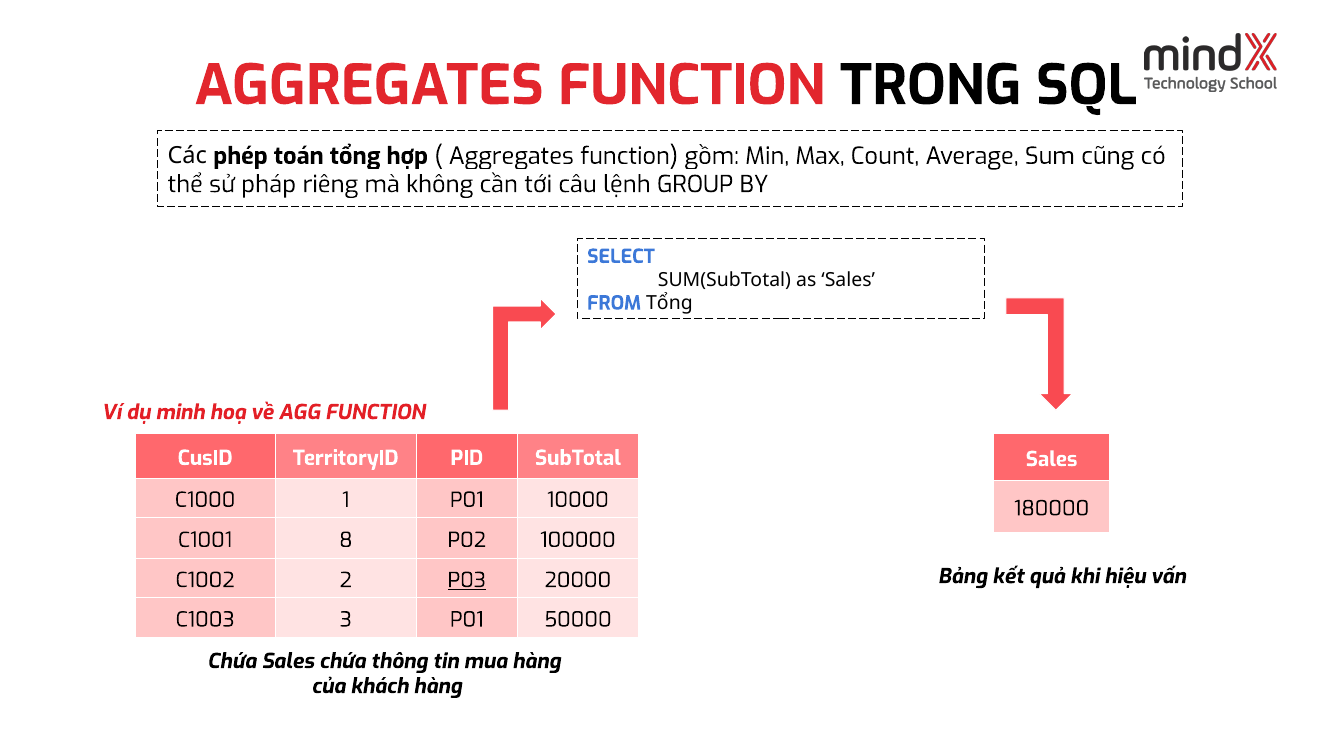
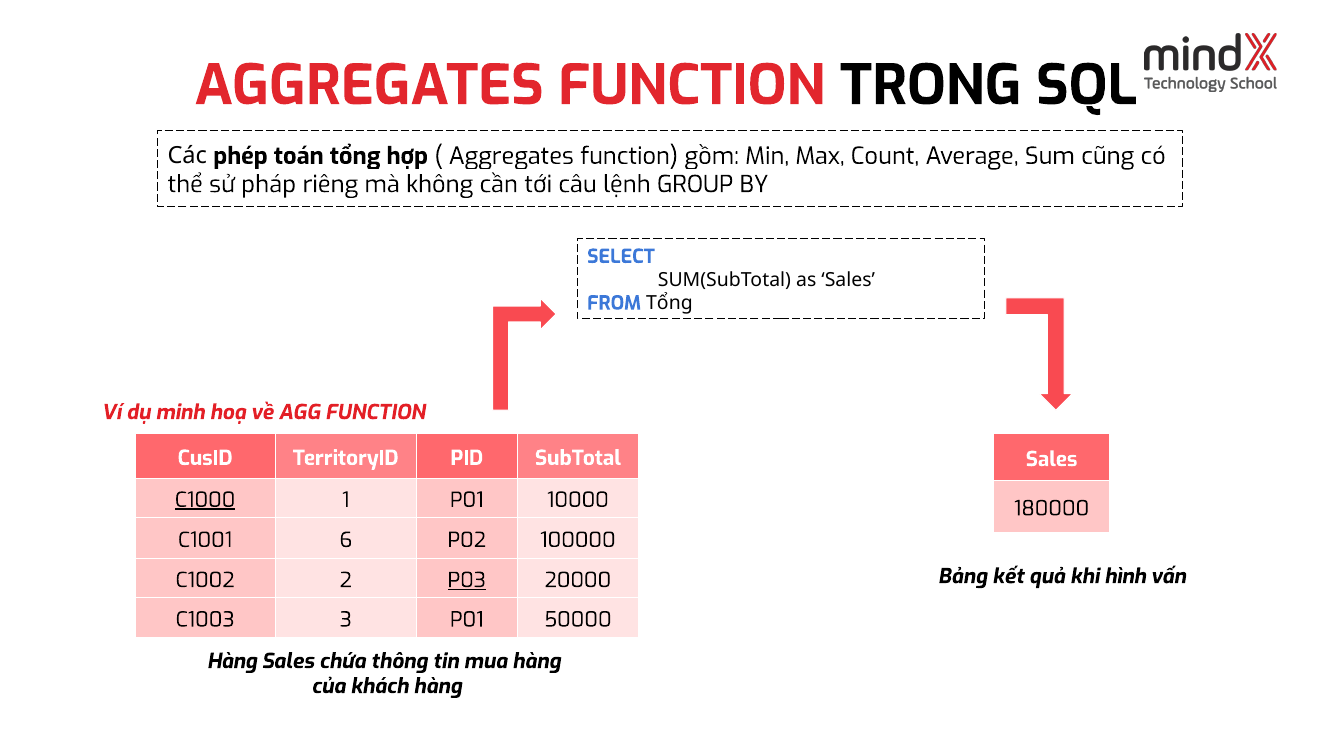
C1000 underline: none -> present
8: 8 -> 6
hiệu: hiệu -> hình
Chứa at (232, 661): Chứa -> Hàng
